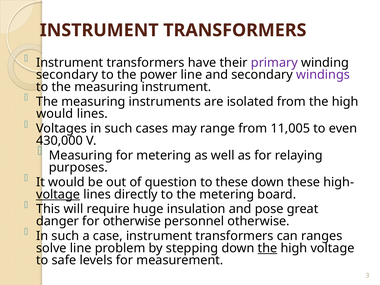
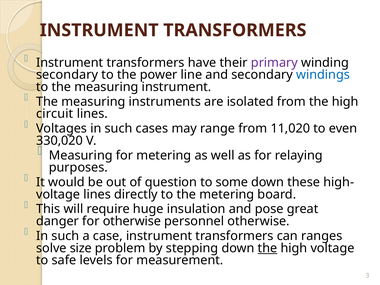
windings colour: purple -> blue
would at (55, 114): would -> circuit
11,005: 11,005 -> 11,020
430,000: 430,000 -> 330,020
to these: these -> some
voltage at (58, 194) underline: present -> none
solve line: line -> size
